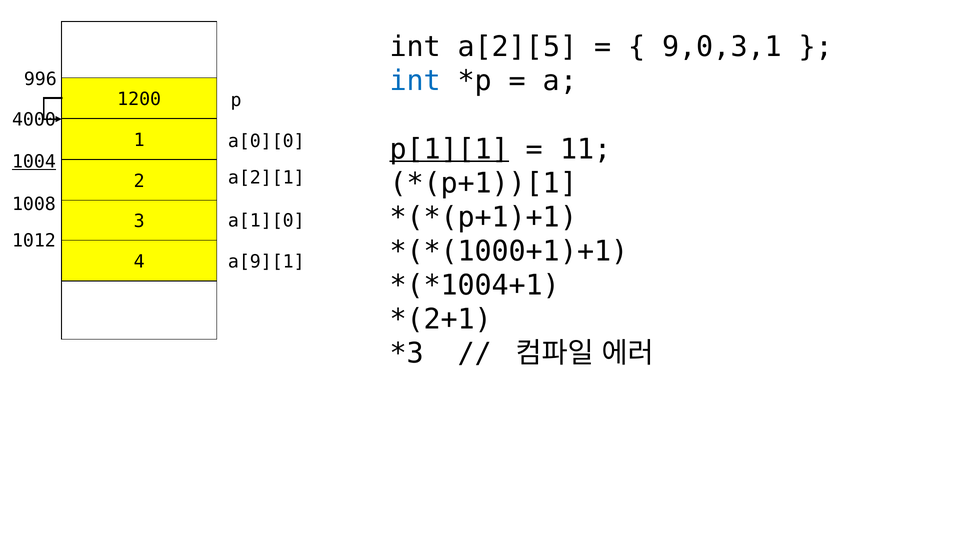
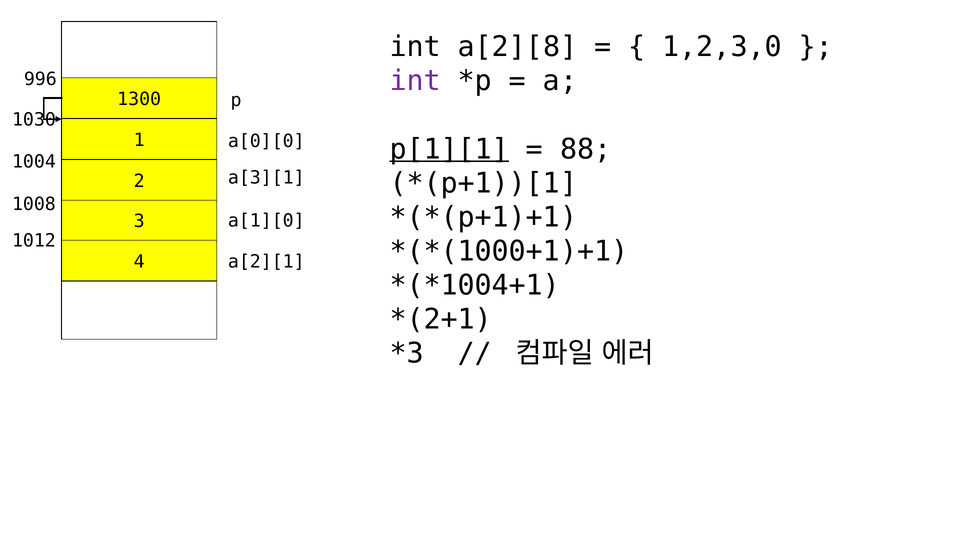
a[2][5: a[2][5 -> a[2][8
9,0,3,1: 9,0,3,1 -> 1,2,3,0
int at (415, 81) colour: blue -> purple
1200: 1200 -> 1300
4000: 4000 -> 1030
11: 11 -> 88
1004 underline: present -> none
a[2][1: a[2][1 -> a[3][1
a[9][1: a[9][1 -> a[2][1
